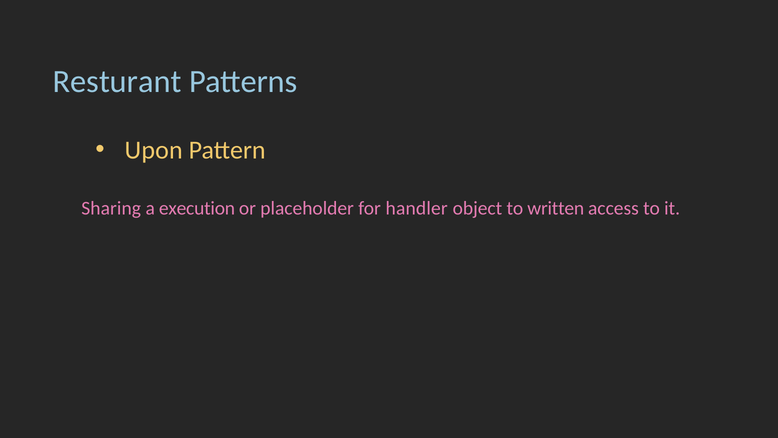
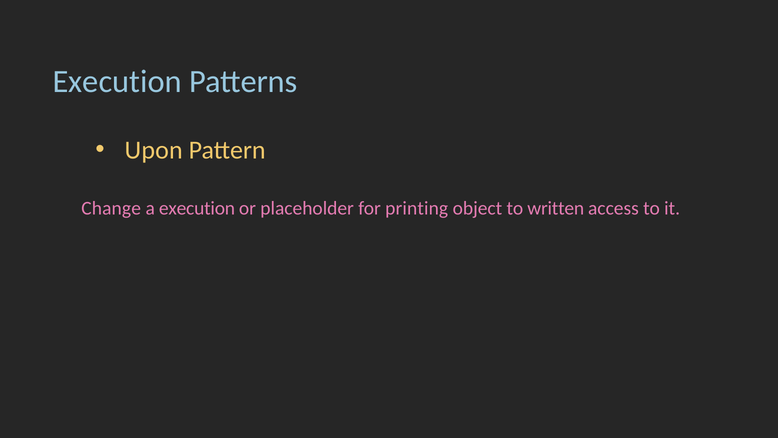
Resturant at (117, 81): Resturant -> Execution
Sharing: Sharing -> Change
handler: handler -> printing
